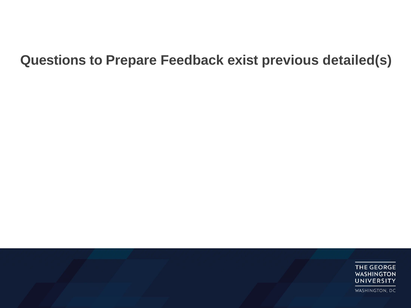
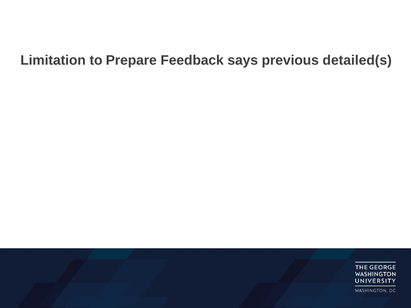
Questions: Questions -> Limitation
exist: exist -> says
